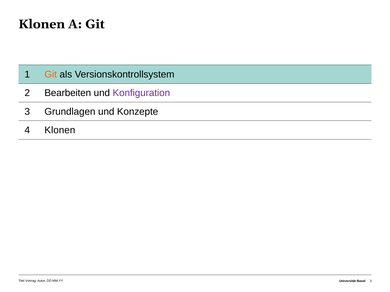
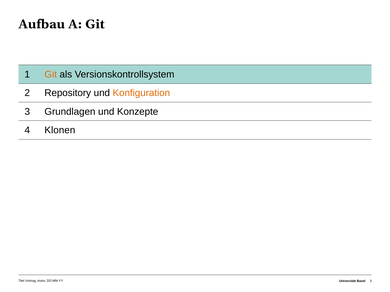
Klonen at (42, 24): Klonen -> Aufbau
Bearbeiten: Bearbeiten -> Repository
Konfiguration colour: purple -> orange
